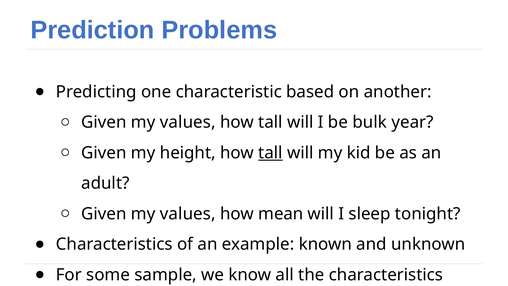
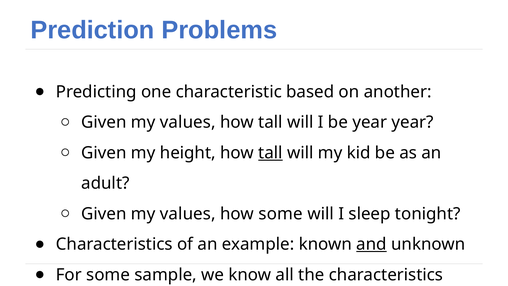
be bulk: bulk -> year
how mean: mean -> some
and underline: none -> present
